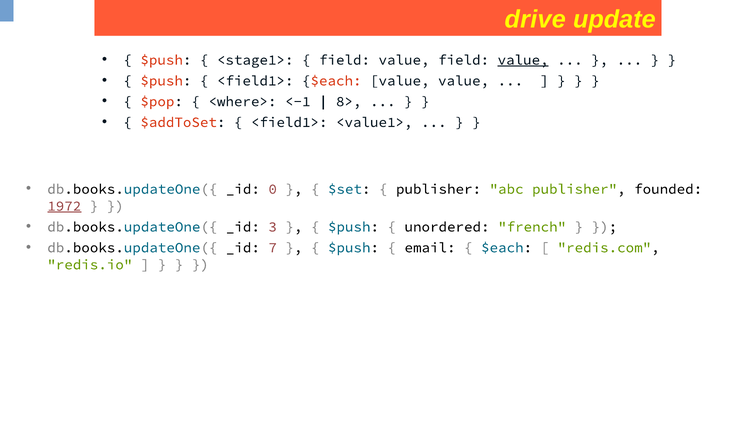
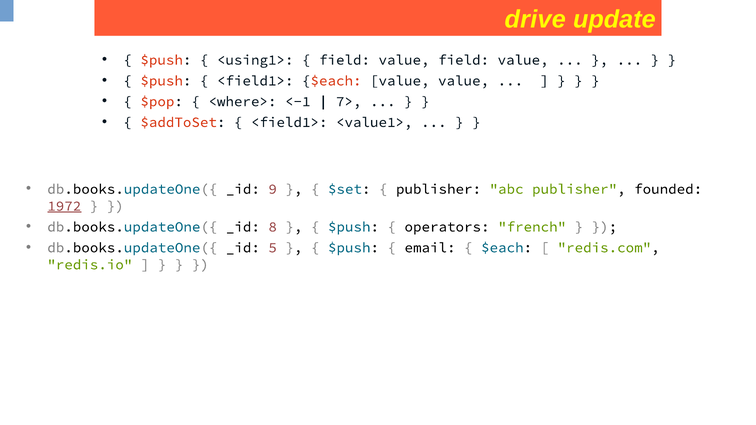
<stage1>: <stage1> -> <using1>
value at (523, 60) underline: present -> none
8>: 8> -> 7>
0: 0 -> 9
3: 3 -> 8
unordered: unordered -> operators
7: 7 -> 5
